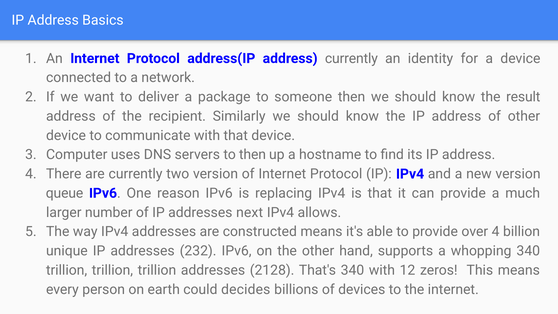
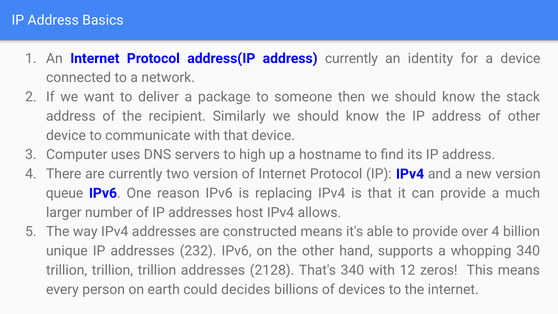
result: result -> stack
to then: then -> high
next: next -> host
